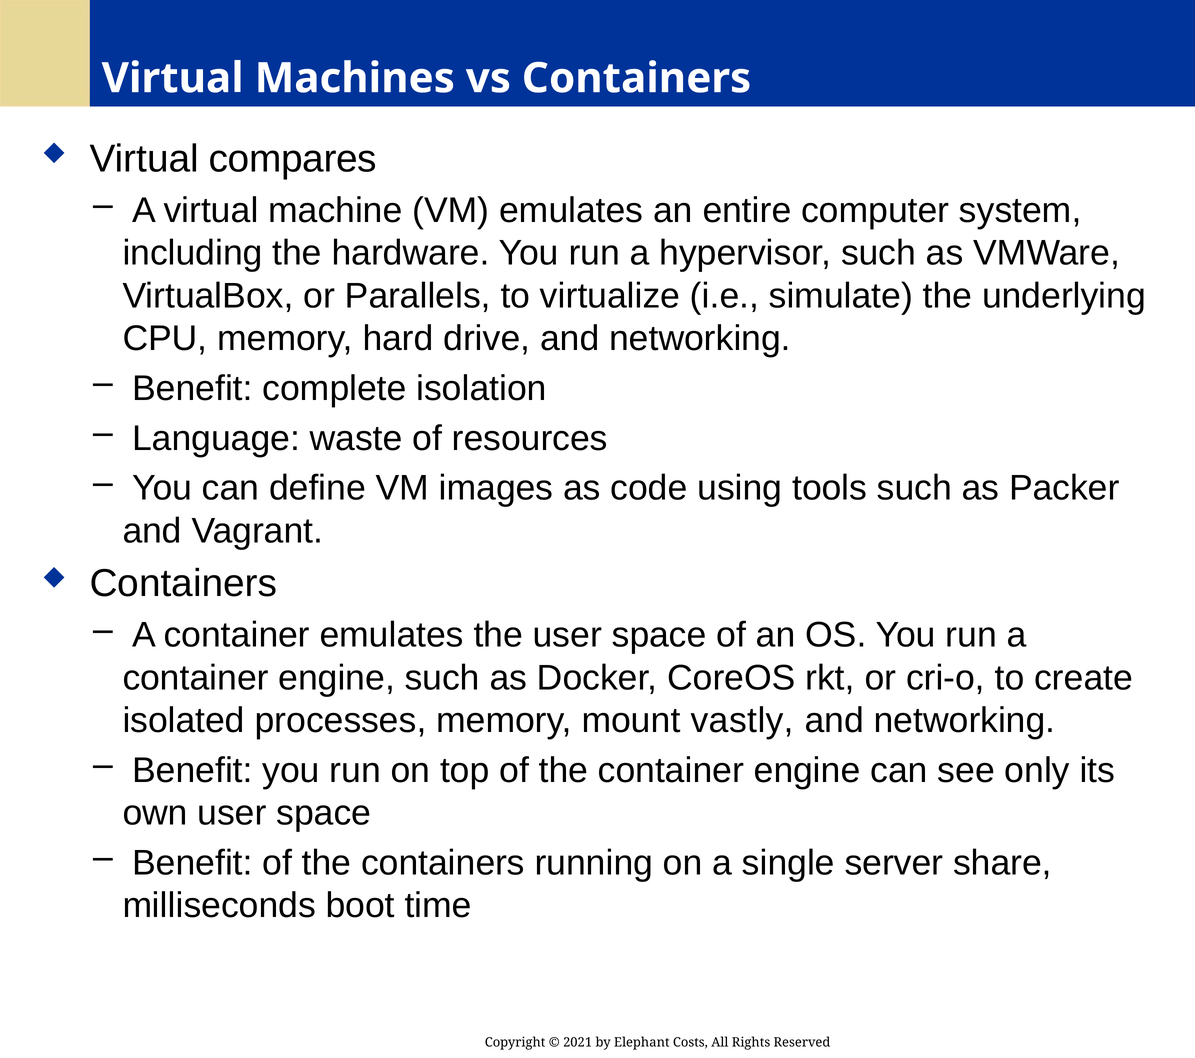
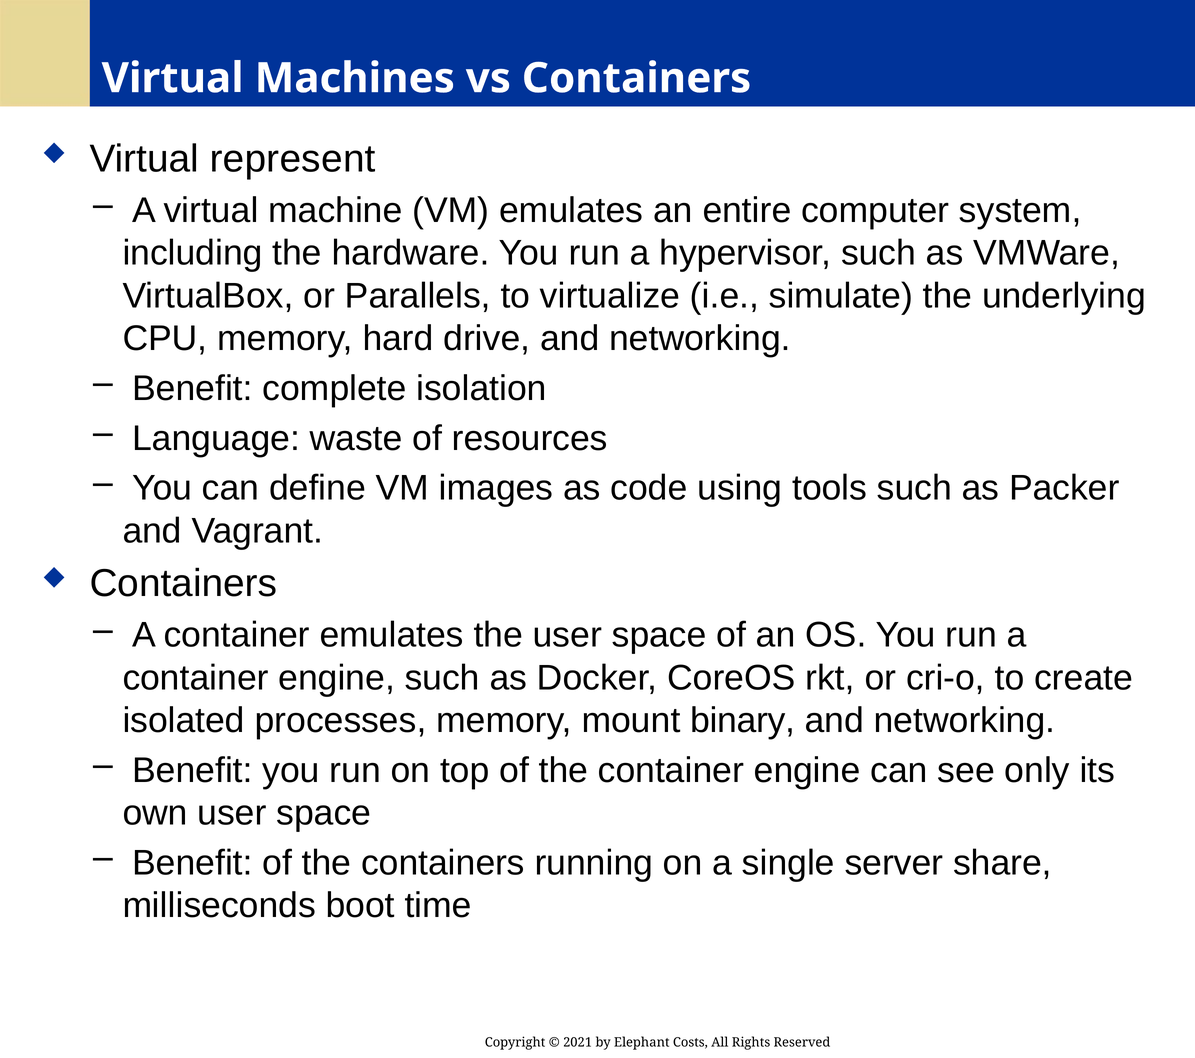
compares: compares -> represent
vastly: vastly -> binary
